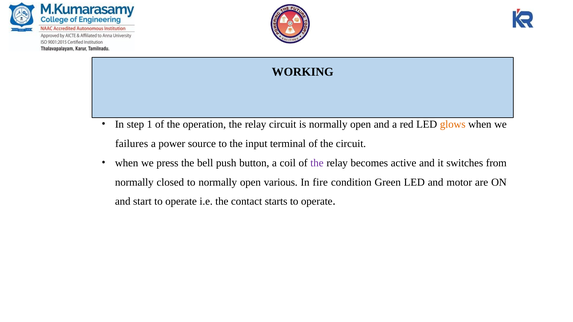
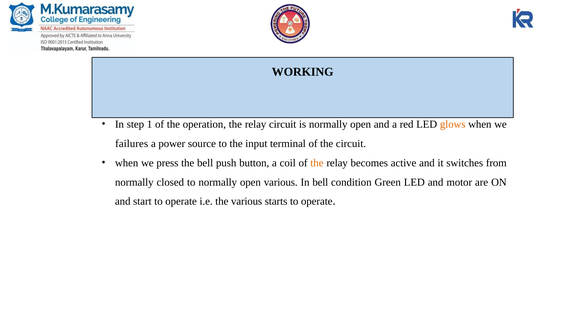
the at (317, 163) colour: purple -> orange
In fire: fire -> bell
the contact: contact -> various
